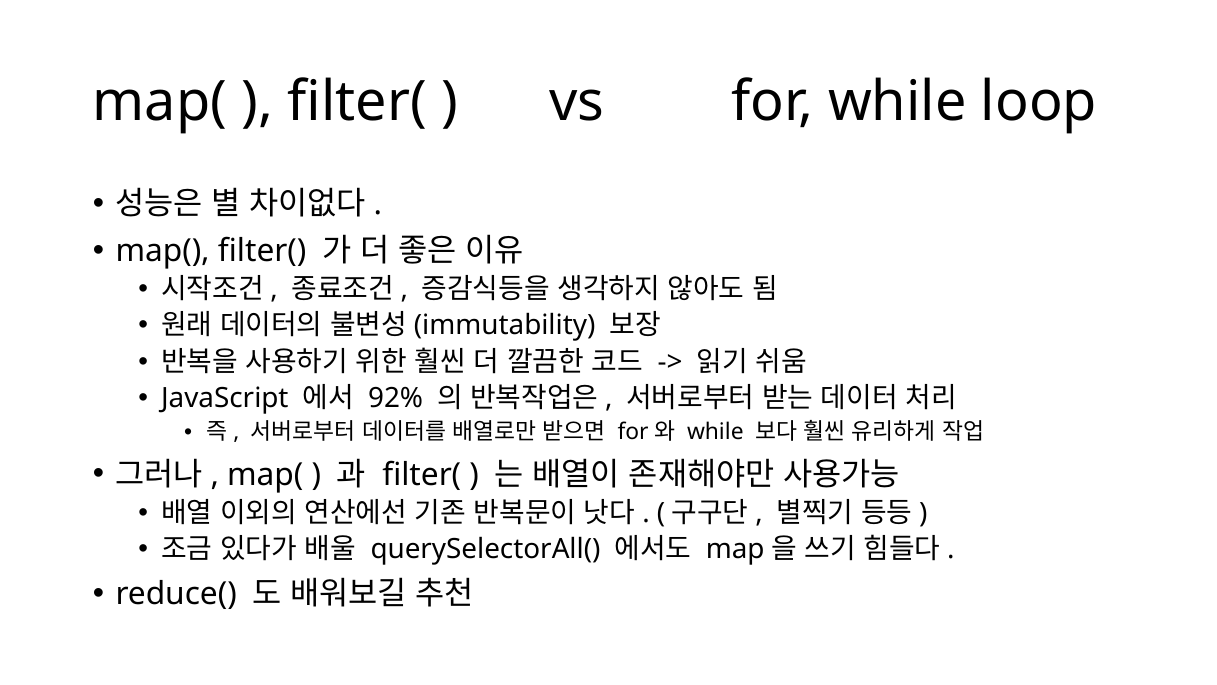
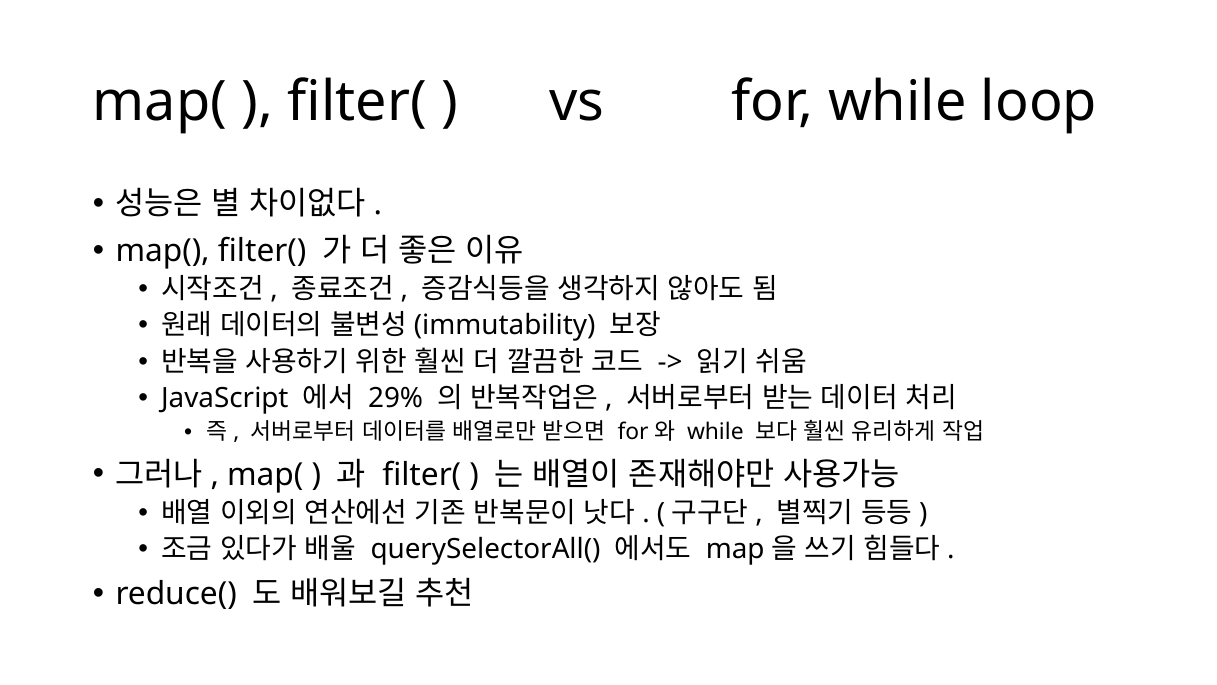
92%: 92% -> 29%
